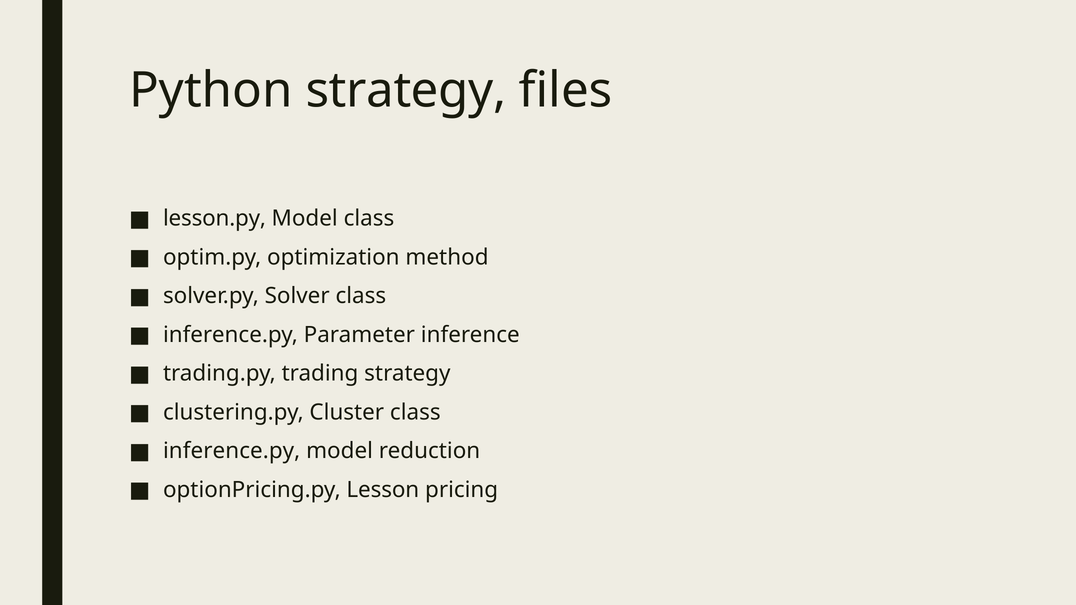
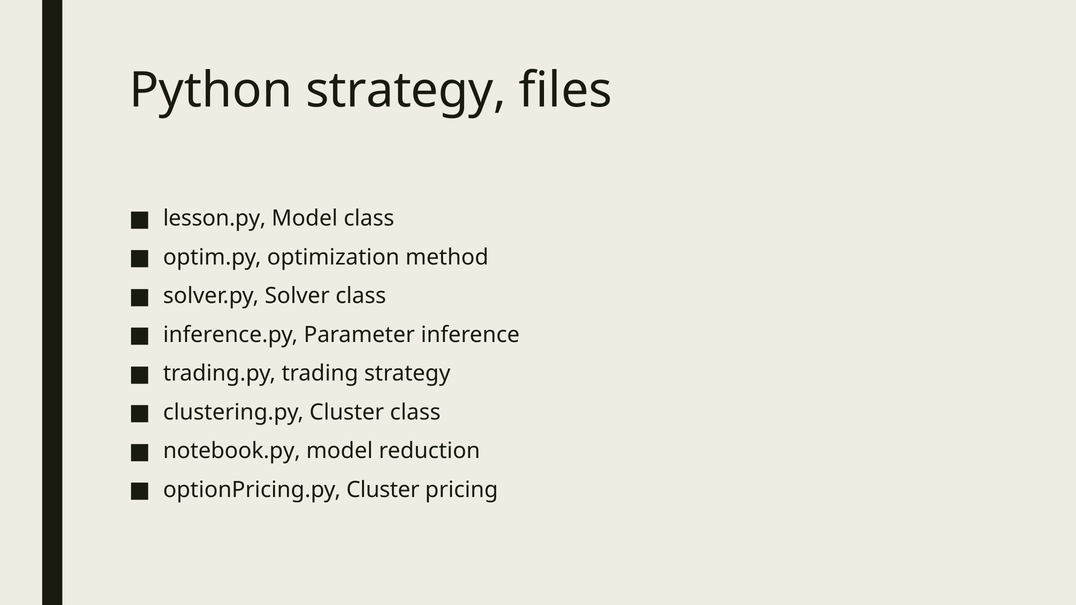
inference.py at (232, 451): inference.py -> notebook.py
optionPricing.py Lesson: Lesson -> Cluster
